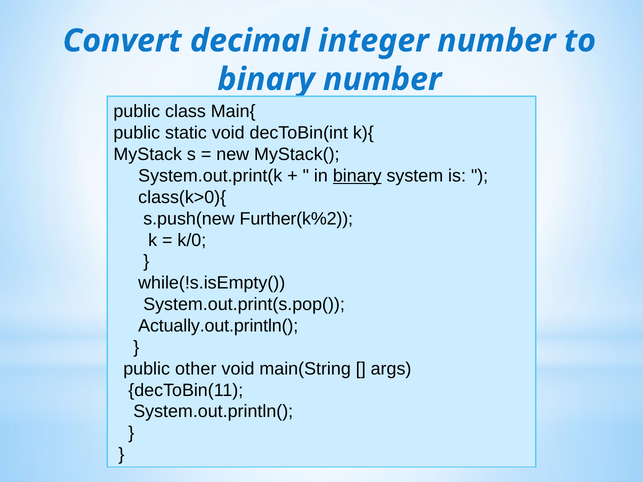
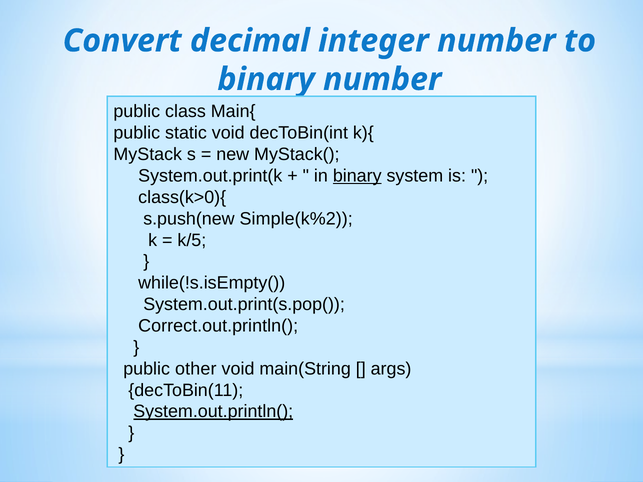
Further(k%2: Further(k%2 -> Simple(k%2
k/0: k/0 -> k/5
Actually.out.println(: Actually.out.println( -> Correct.out.println(
System.out.println( underline: none -> present
